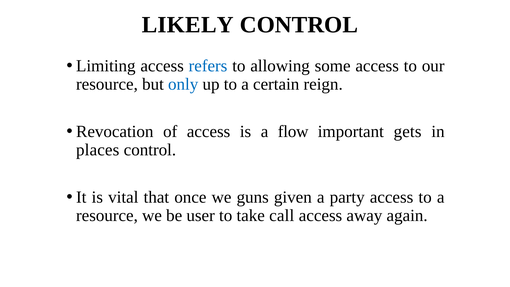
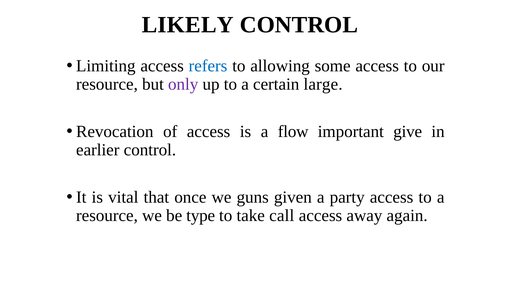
only colour: blue -> purple
reign: reign -> large
gets: gets -> give
places: places -> earlier
user: user -> type
